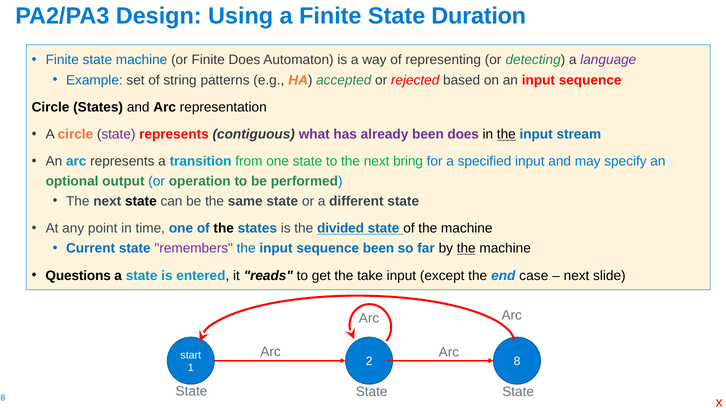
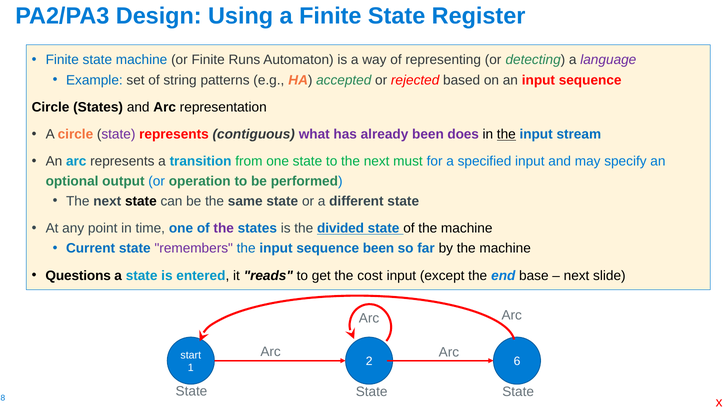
Duration: Duration -> Register
Finite Does: Does -> Runs
bring: bring -> must
the at (224, 229) colour: black -> purple
the at (466, 249) underline: present -> none
take: take -> cost
case: case -> base
8: 8 -> 6
